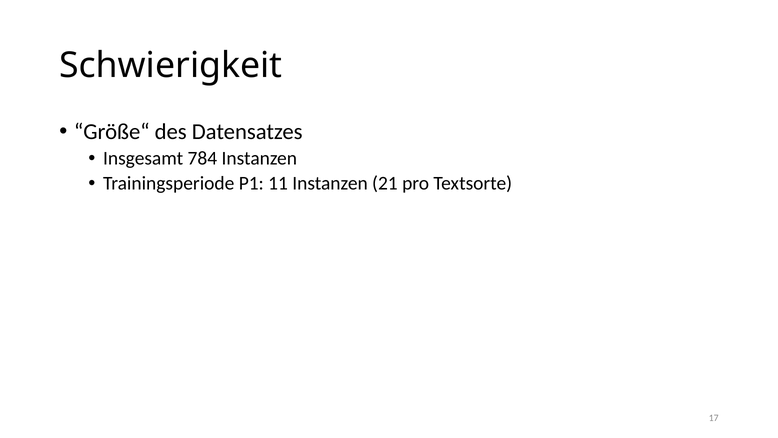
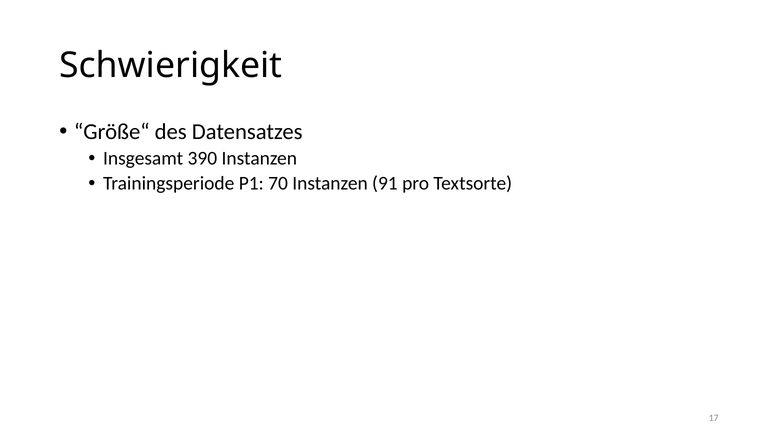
784: 784 -> 390
11: 11 -> 70
21: 21 -> 91
